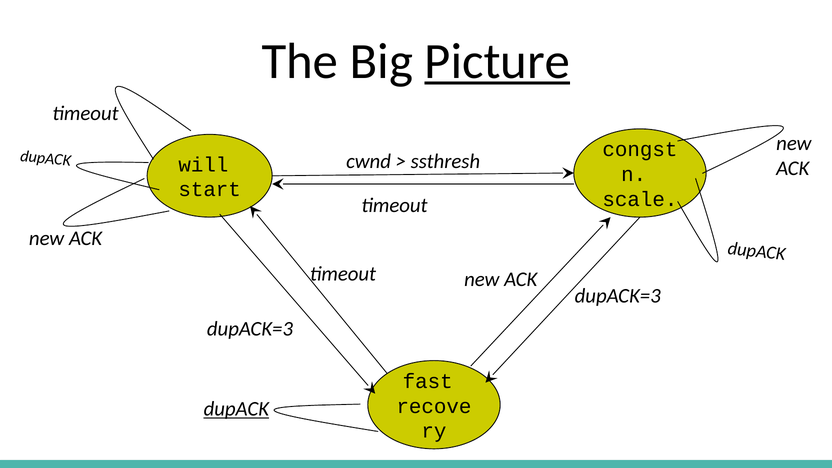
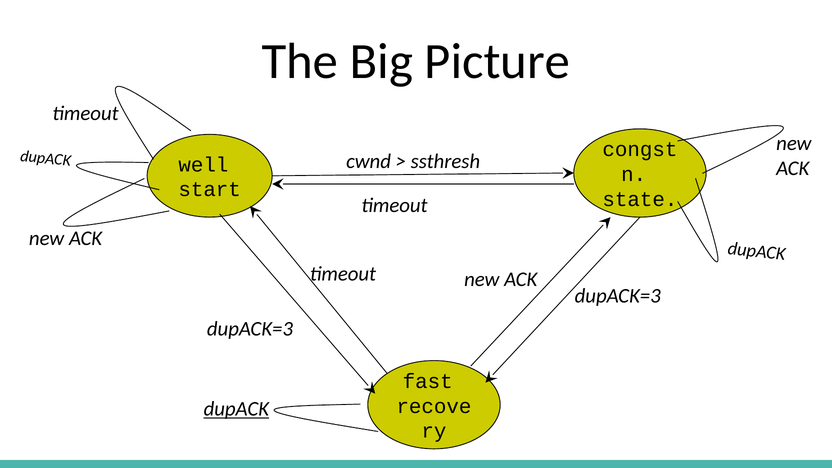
Picture underline: present -> none
will: will -> well
scale: scale -> state
